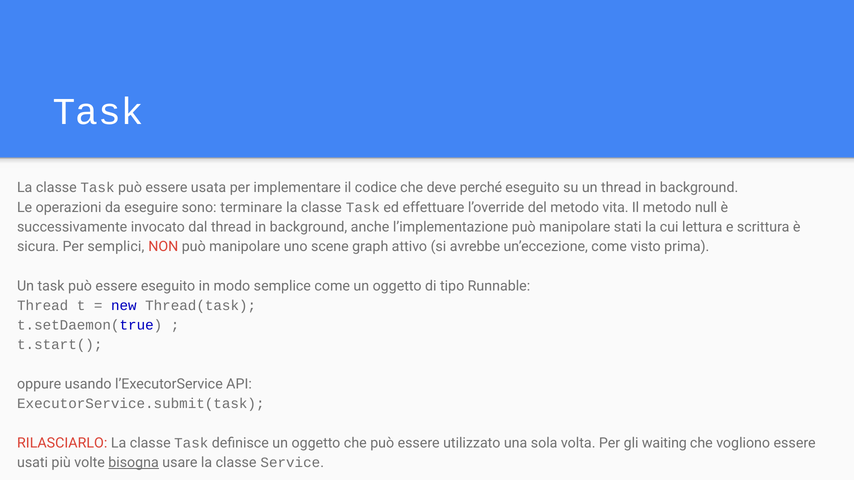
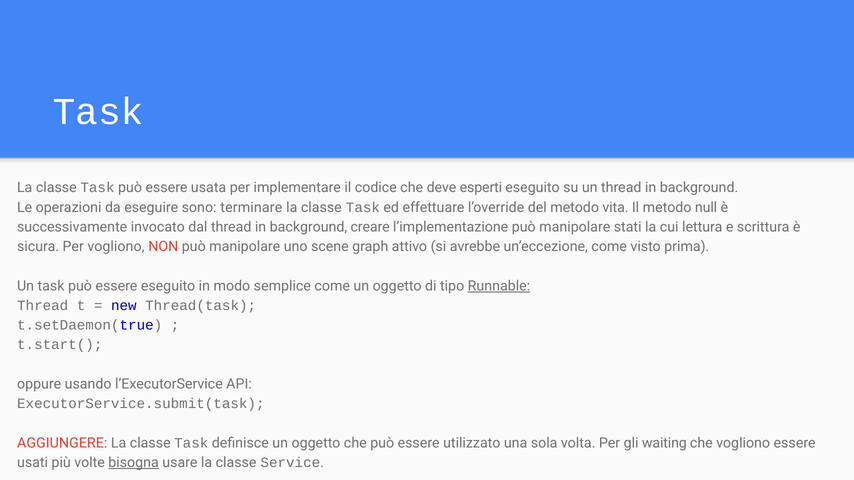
perché: perché -> esperti
anche: anche -> creare
Per semplici: semplici -> vogliono
Runnable underline: none -> present
RILASCIARLO: RILASCIARLO -> AGGIUNGERE
